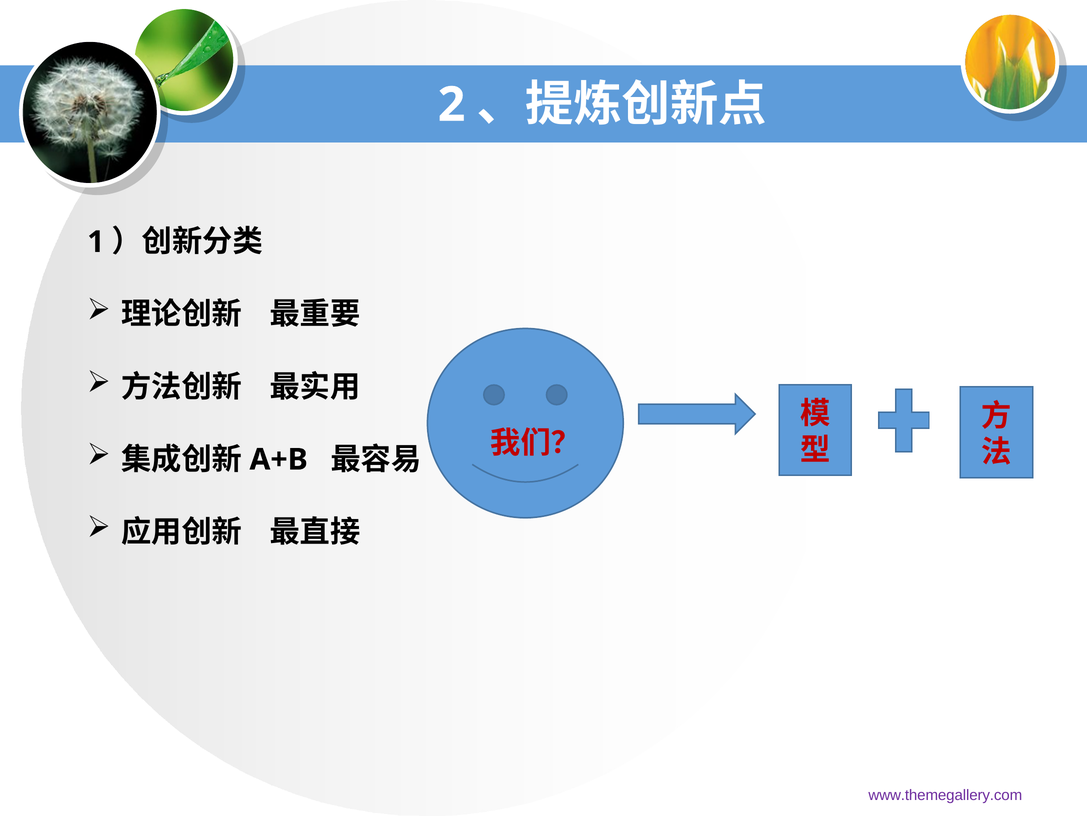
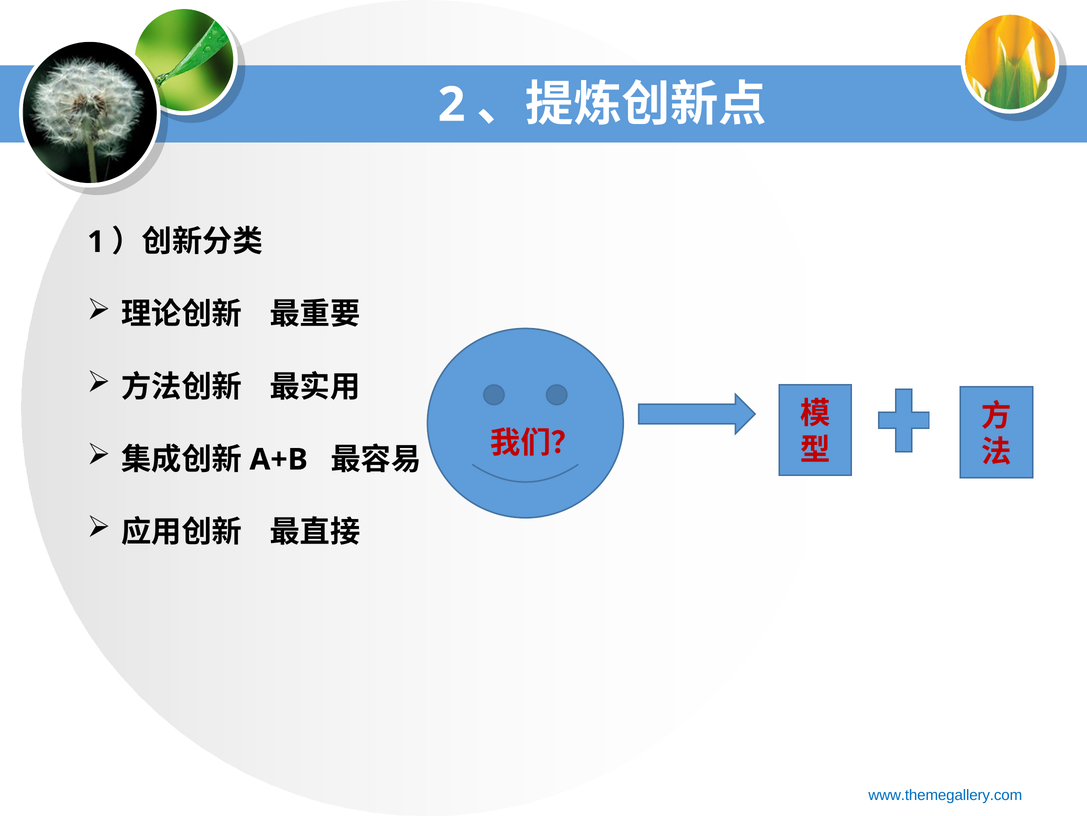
www.themegallery.com colour: purple -> blue
